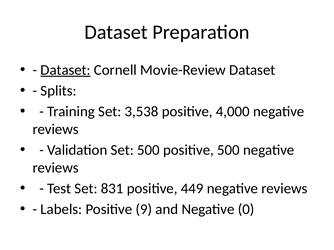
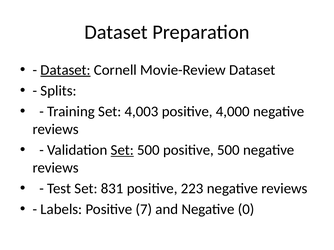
3,538: 3,538 -> 4,003
Set at (122, 150) underline: none -> present
449: 449 -> 223
9: 9 -> 7
